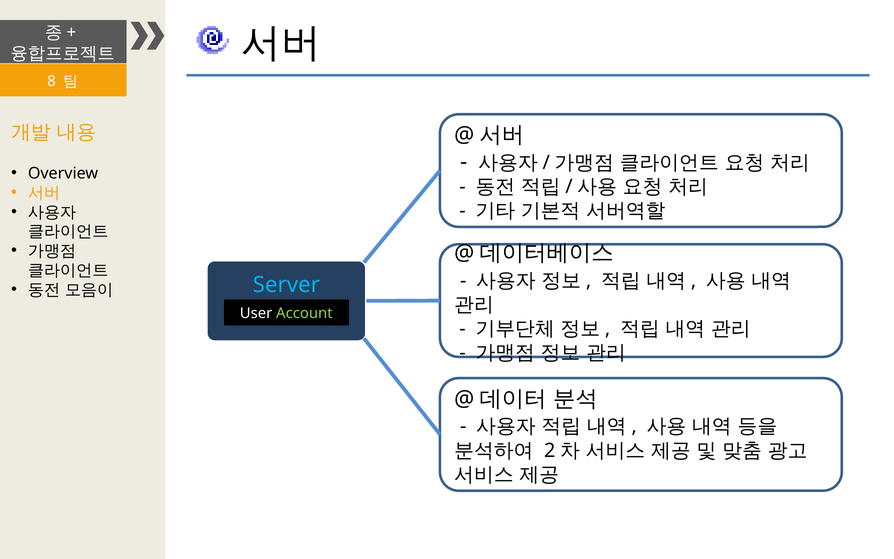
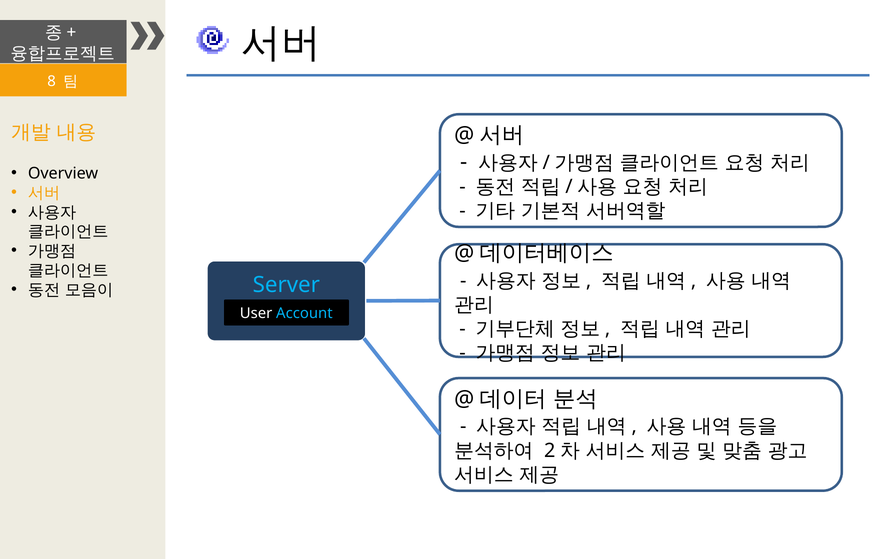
Account colour: light green -> light blue
